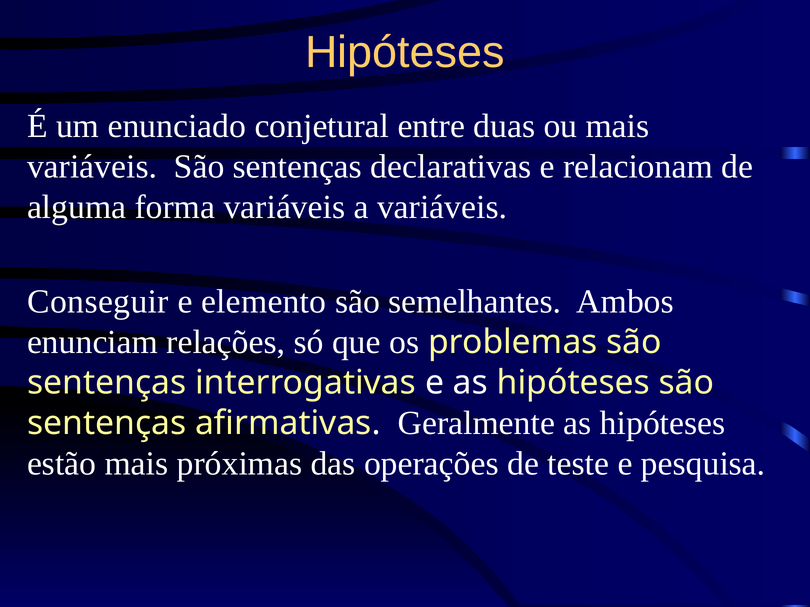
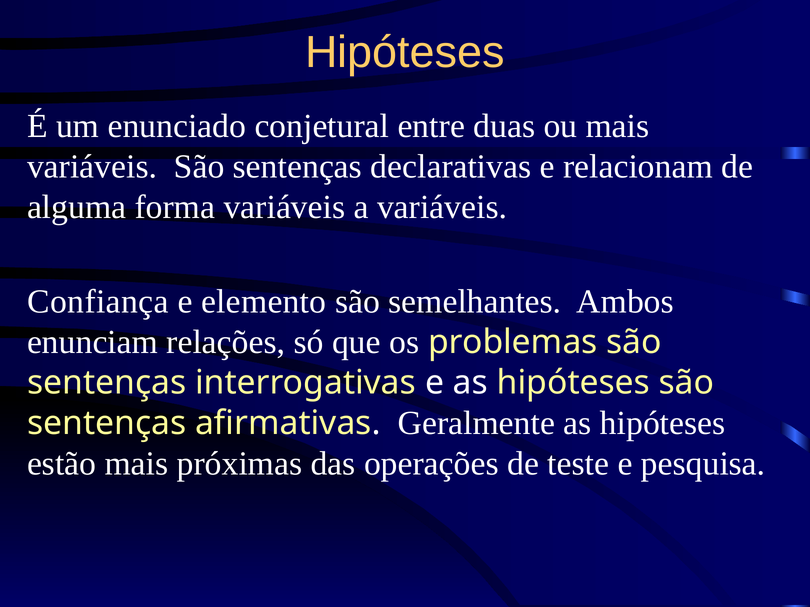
Conseguir: Conseguir -> Confiança
